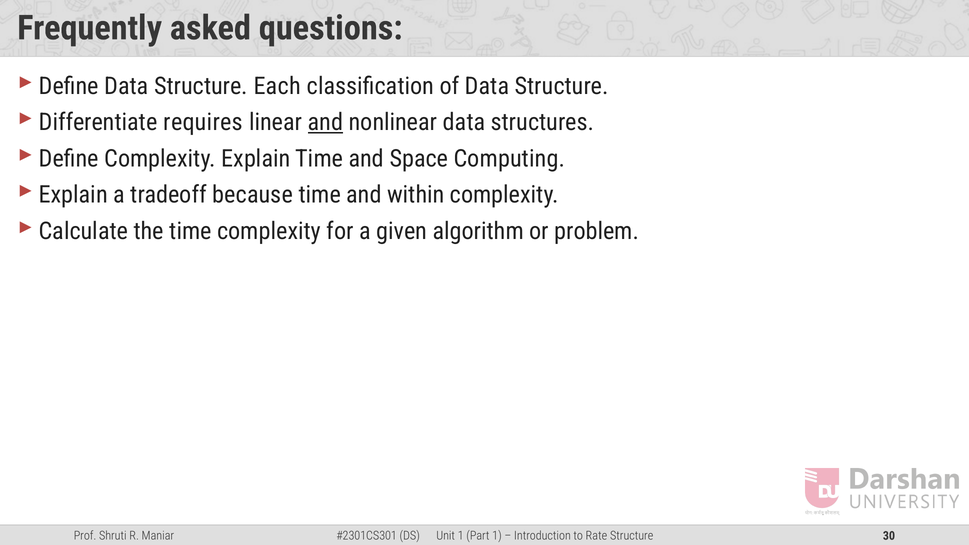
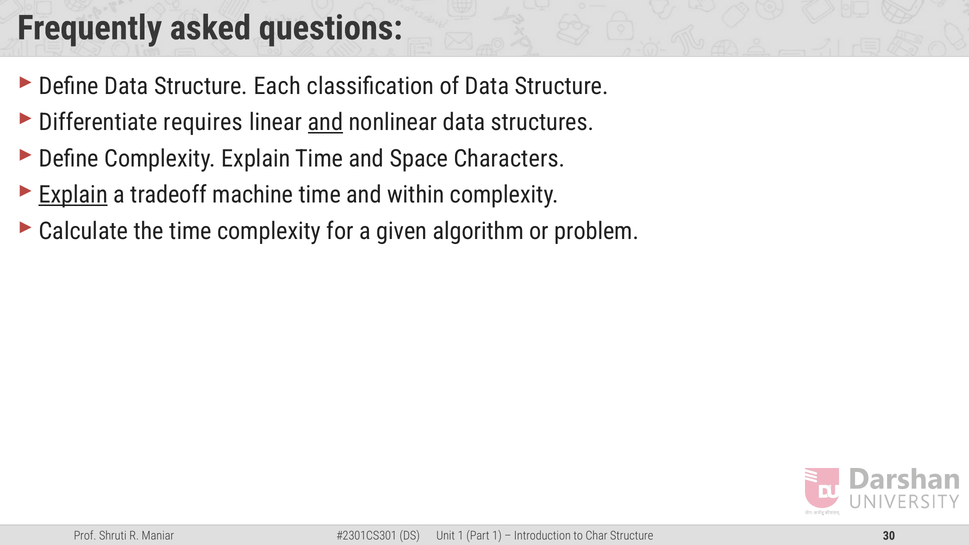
Computing: Computing -> Characters
Explain at (73, 195) underline: none -> present
because: because -> machine
Rate: Rate -> Char
